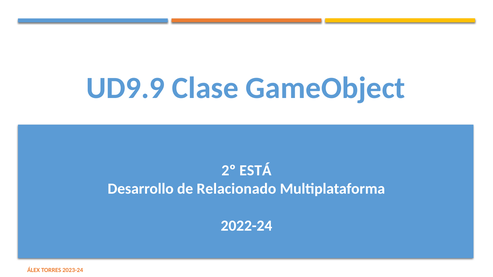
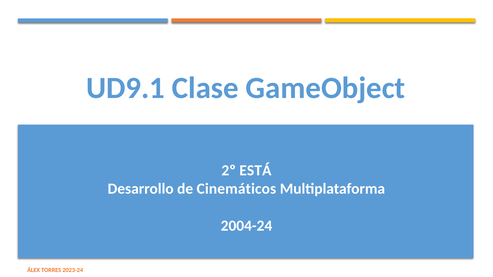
UD9.9: UD9.9 -> UD9.1
Relacionado: Relacionado -> Cinemáticos
2022-24: 2022-24 -> 2004-24
